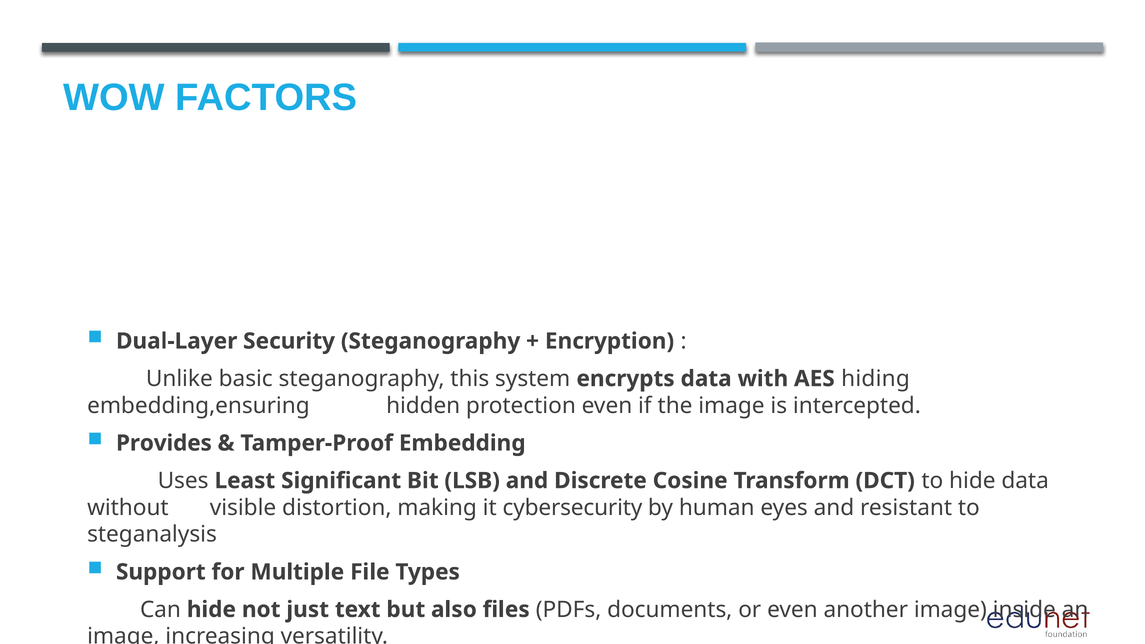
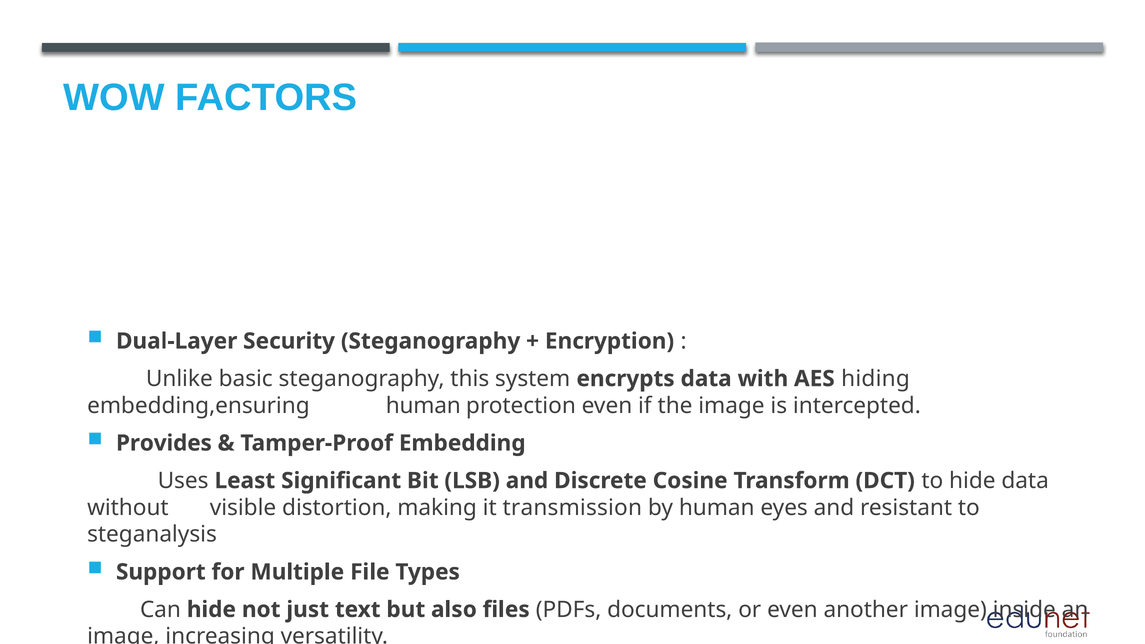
embedding,ensuring hidden: hidden -> human
cybersecurity: cybersecurity -> transmission
